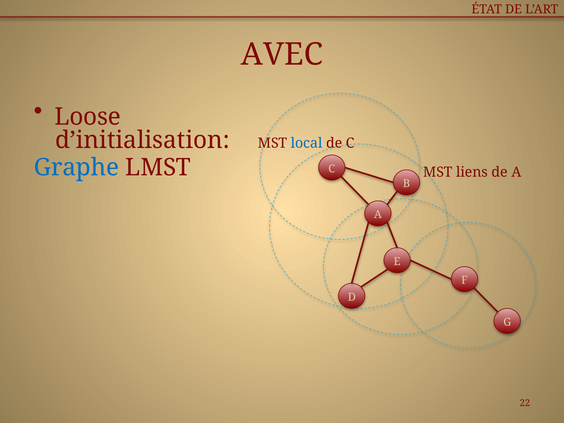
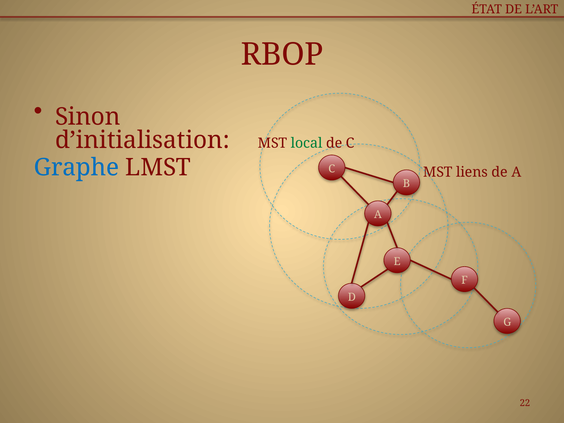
AVEC: AVEC -> RBOP
Loose: Loose -> Sinon
local colour: blue -> green
